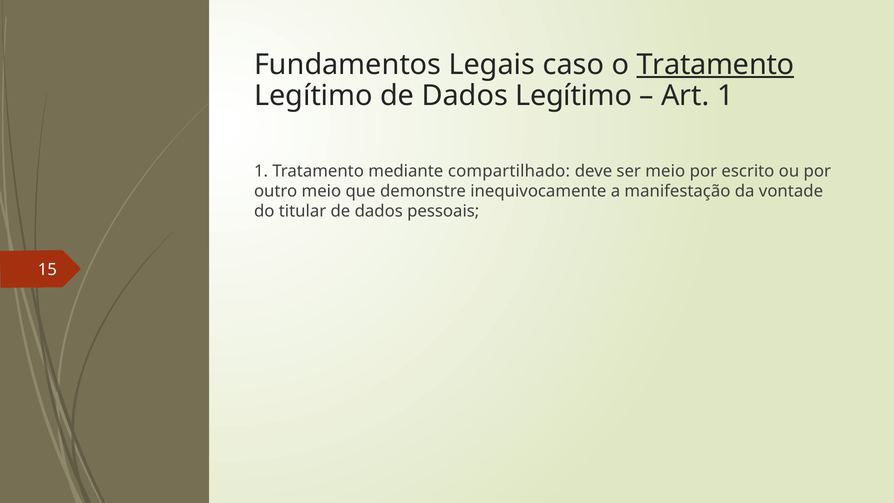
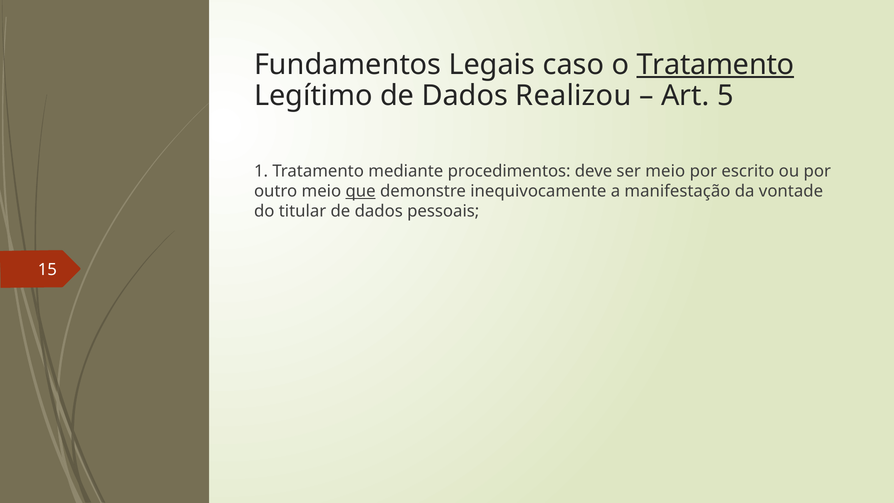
Dados Legítimo: Legítimo -> Realizou
Art 1: 1 -> 5
compartilhado: compartilhado -> procedimentos
que underline: none -> present
